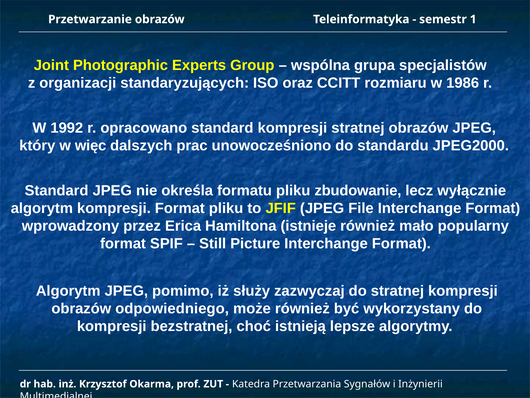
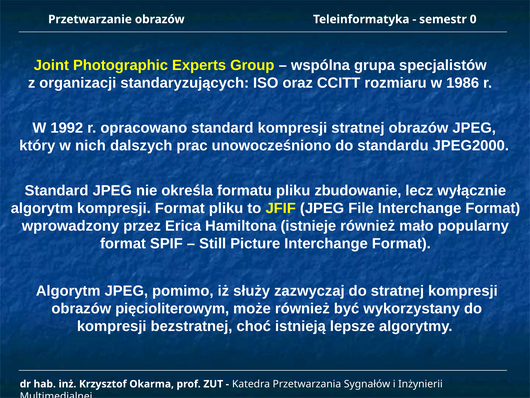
1: 1 -> 0
więc: więc -> nich
odpowiedniego: odpowiedniego -> pięcioliterowym
